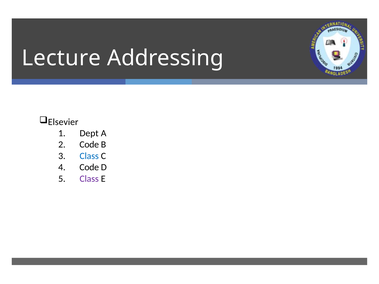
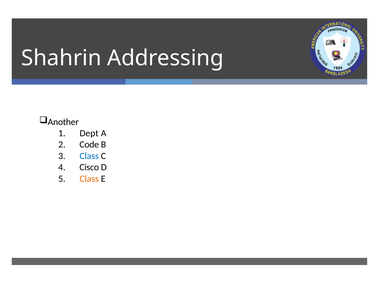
Lecture: Lecture -> Shahrin
Elsevier: Elsevier -> Another
Code at (89, 167): Code -> Cisco
Class at (89, 179) colour: purple -> orange
